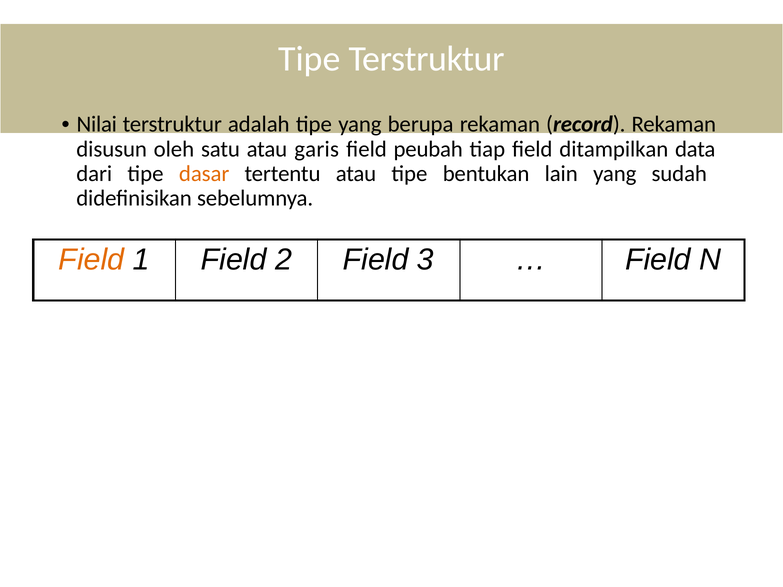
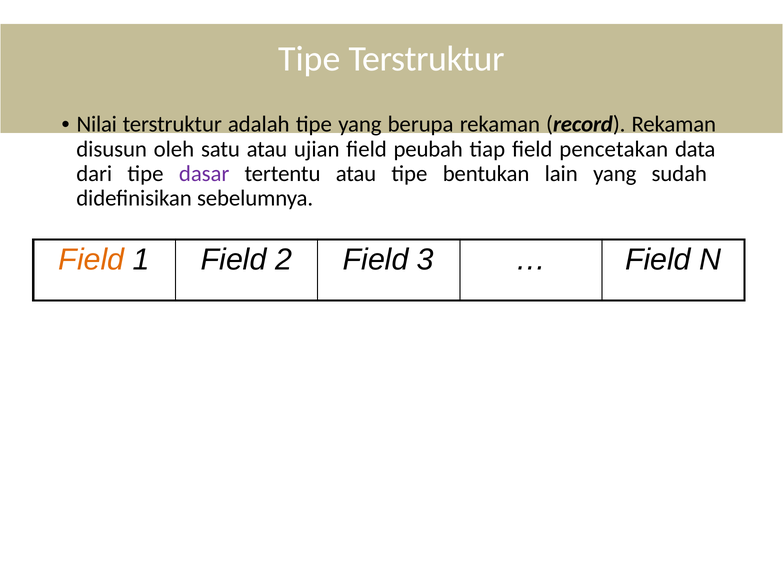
garis: garis -> ujian
ditampilkan: ditampilkan -> pencetakan
dasar colour: orange -> purple
